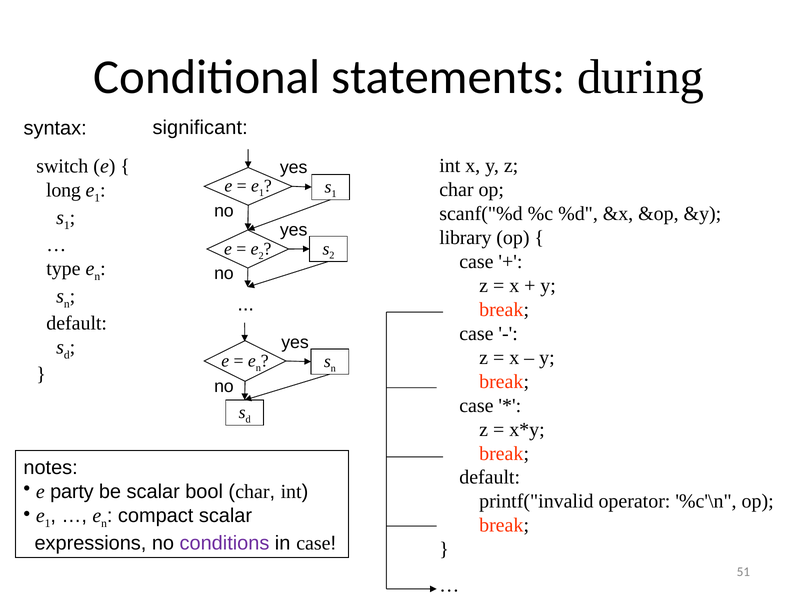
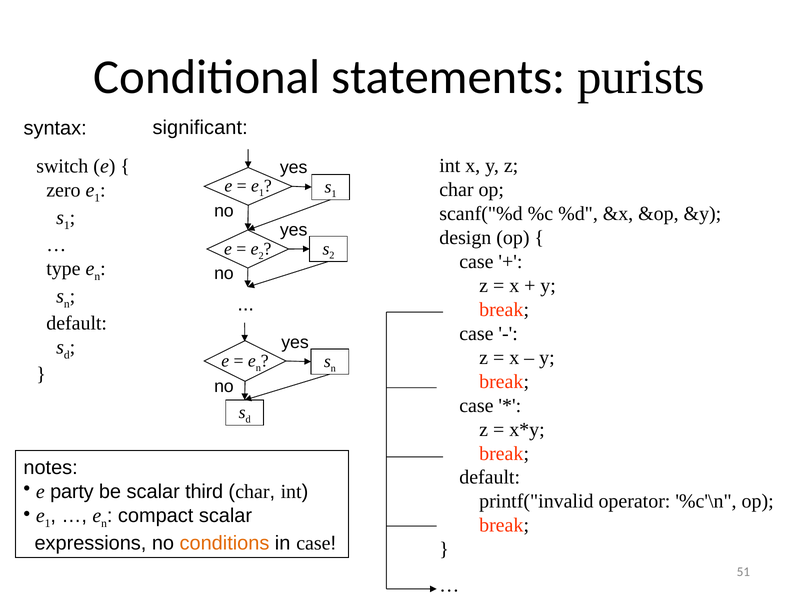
during: during -> purists
long: long -> zero
library: library -> design
bool: bool -> third
conditions colour: purple -> orange
